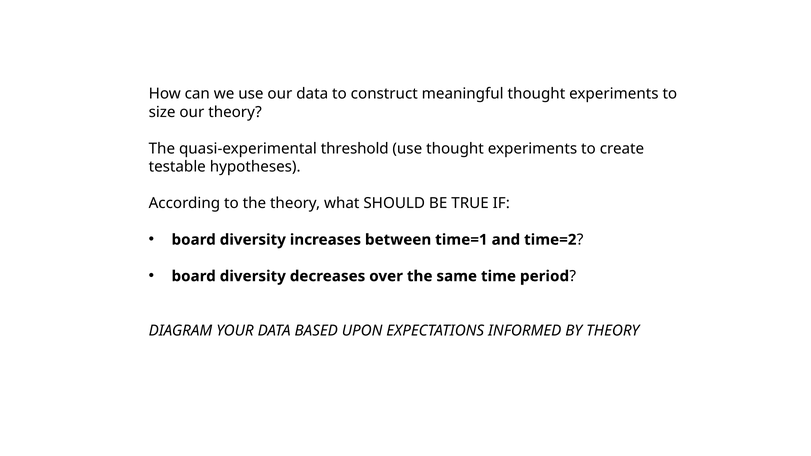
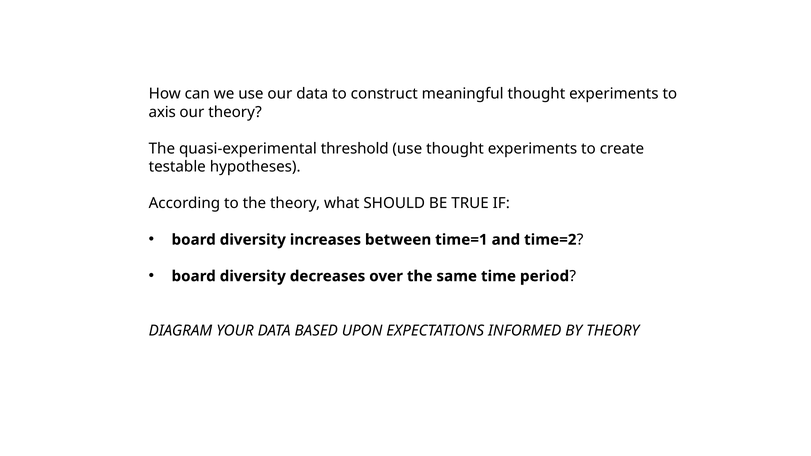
size: size -> axis
